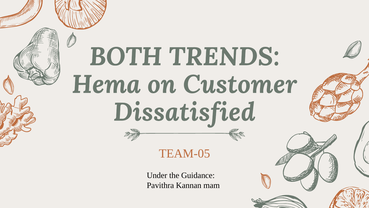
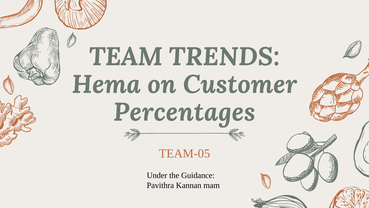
BOTH: BOTH -> TEAM
Dissatisfied: Dissatisfied -> Percentages
